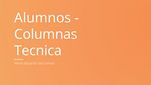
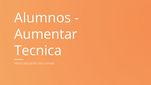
Columnas: Columnas -> Aumentar
